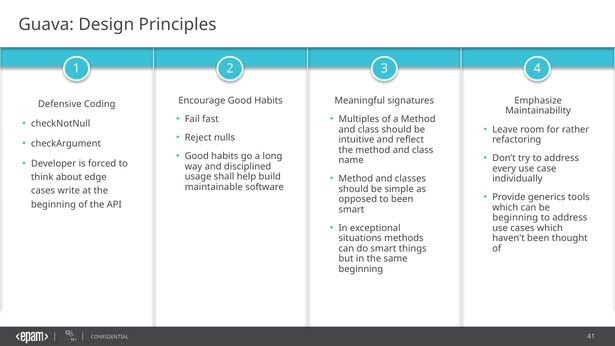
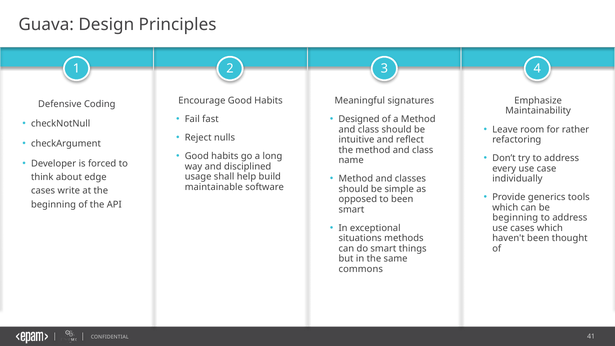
Multiples: Multiples -> Designed
beginning at (361, 269): beginning -> commons
